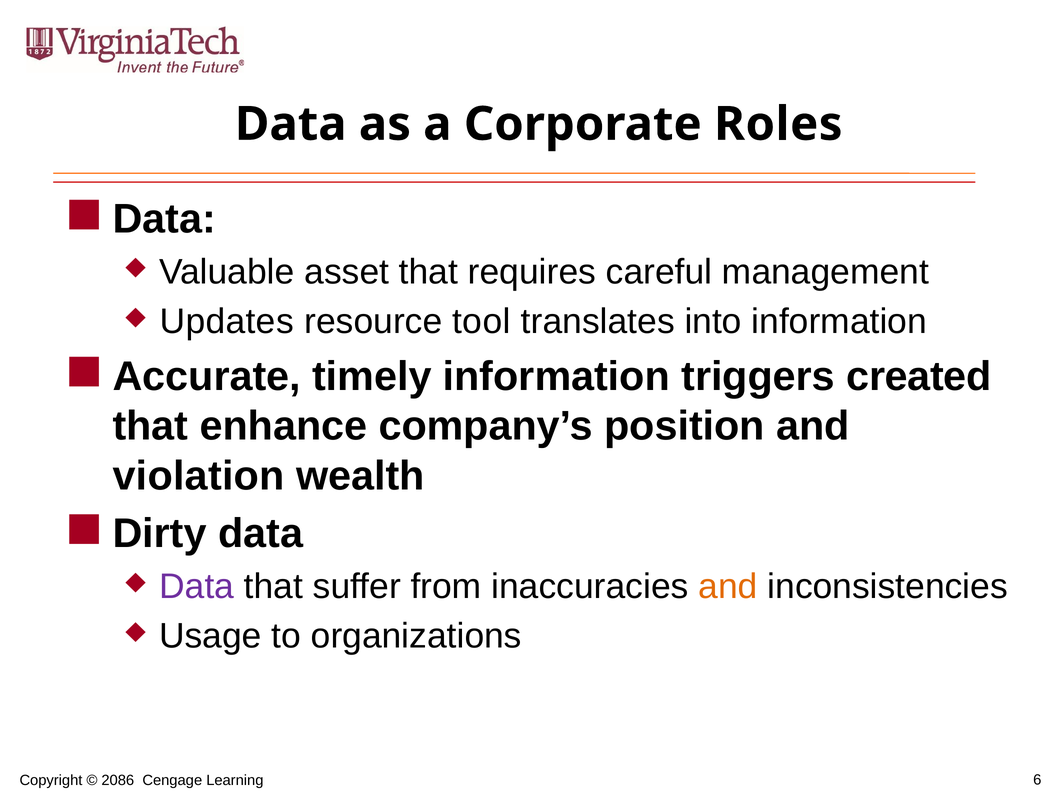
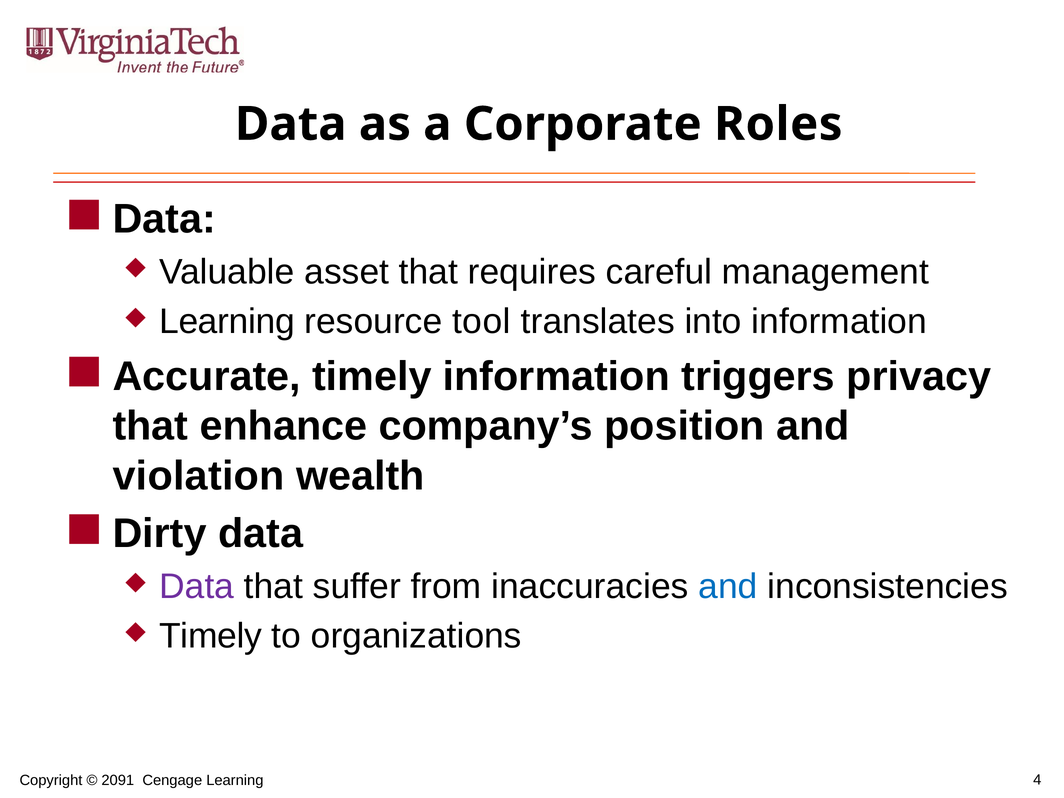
Updates at (227, 322): Updates -> Learning
created: created -> privacy
and at (728, 587) colour: orange -> blue
Usage at (210, 636): Usage -> Timely
2086: 2086 -> 2091
6: 6 -> 4
